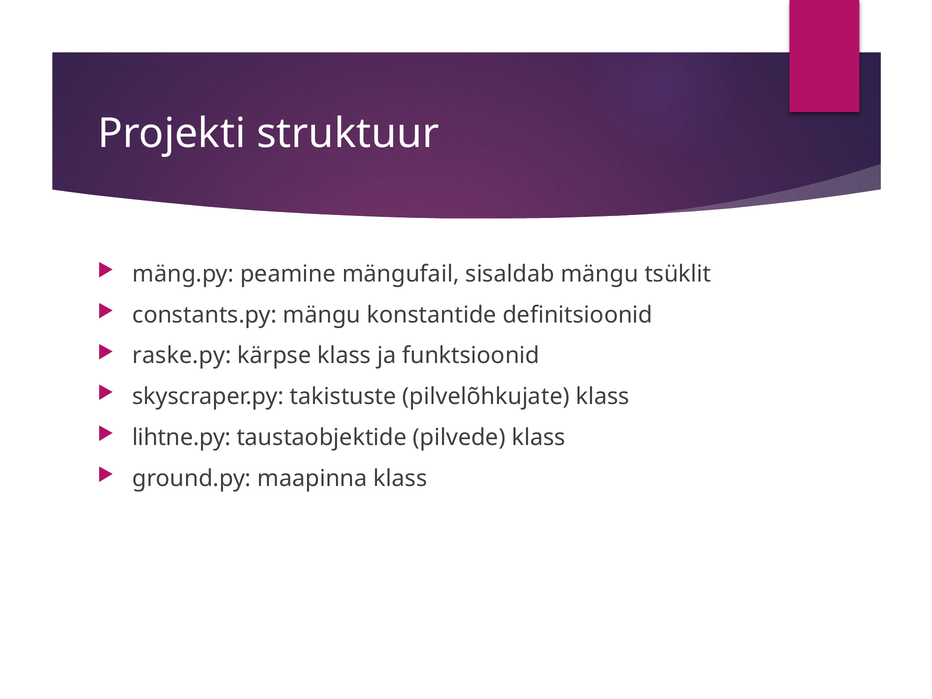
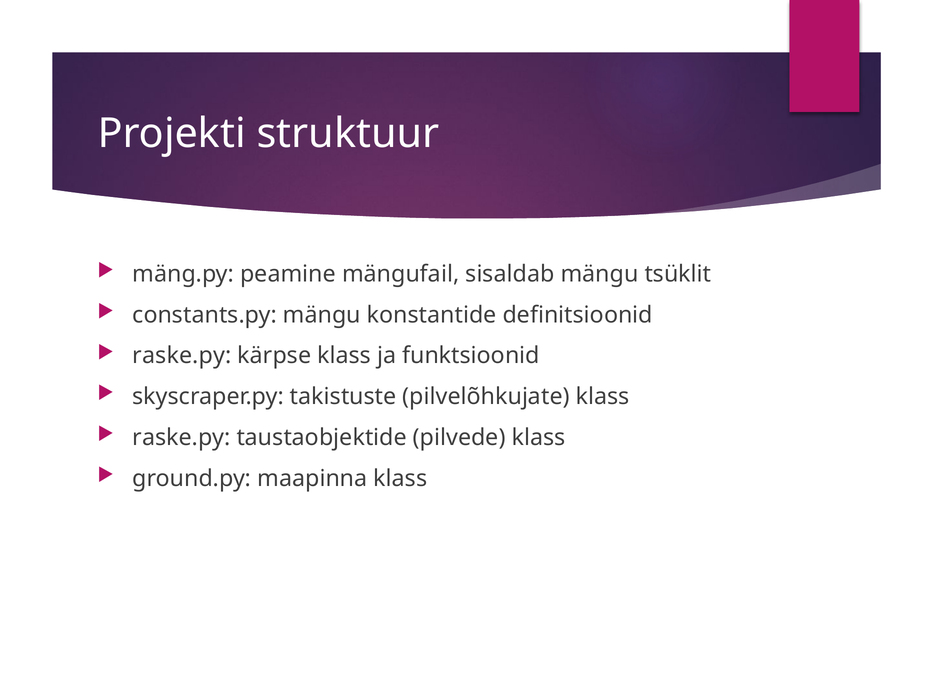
lihtne.py at (182, 438): lihtne.py -> raske.py
